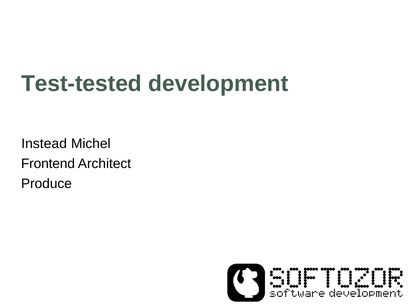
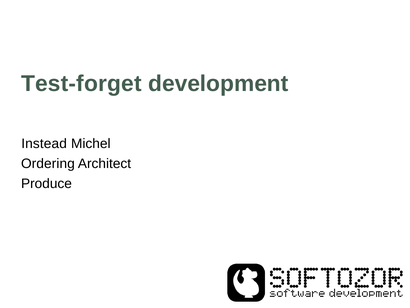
Test-tested: Test-tested -> Test-forget
Frontend: Frontend -> Ordering
